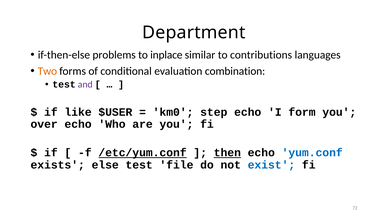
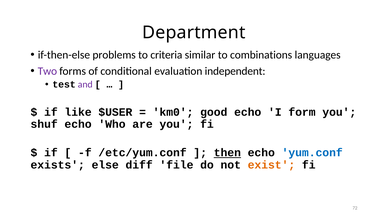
inplace: inplace -> criteria
contributions: contributions -> combinations
Two colour: orange -> purple
combination: combination -> independent
step: step -> good
over: over -> shuf
/etc/yum.conf underline: present -> none
else test: test -> diff
exist colour: blue -> orange
